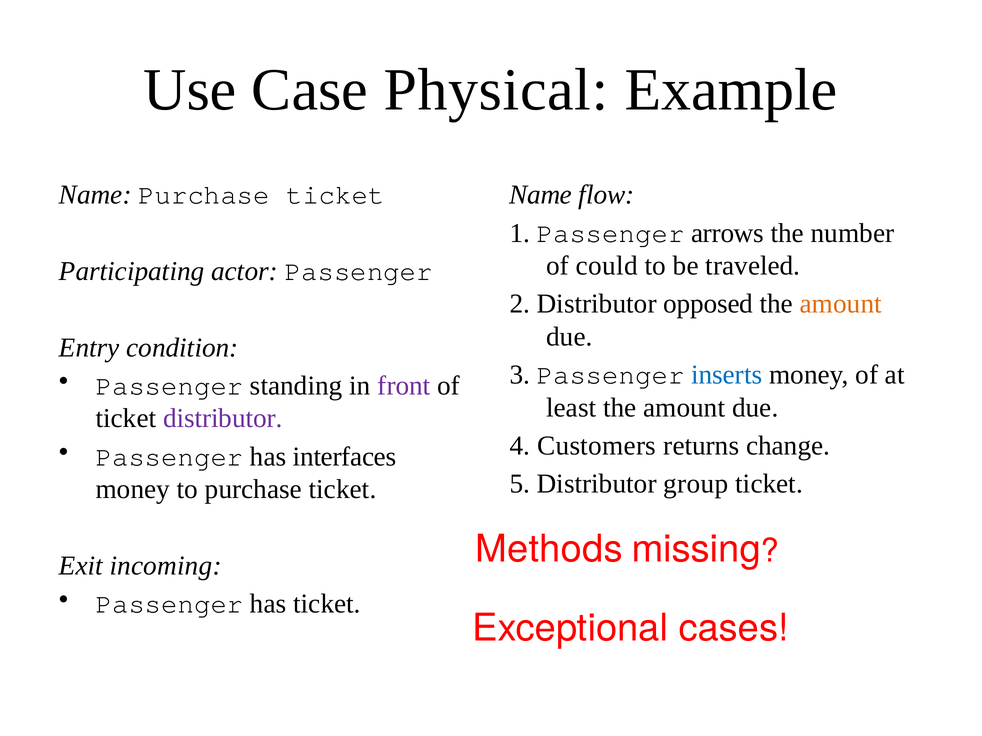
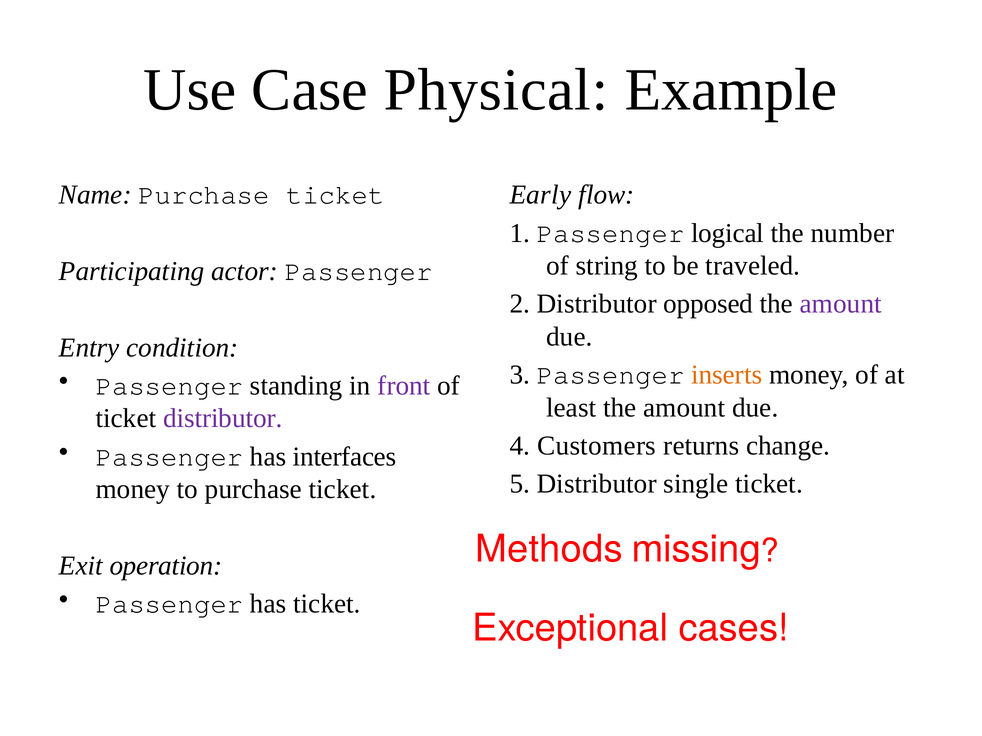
Name at (541, 195): Name -> Early
arrows: arrows -> logical
could: could -> string
amount at (841, 304) colour: orange -> purple
inserts colour: blue -> orange
group: group -> single
incoming: incoming -> operation
